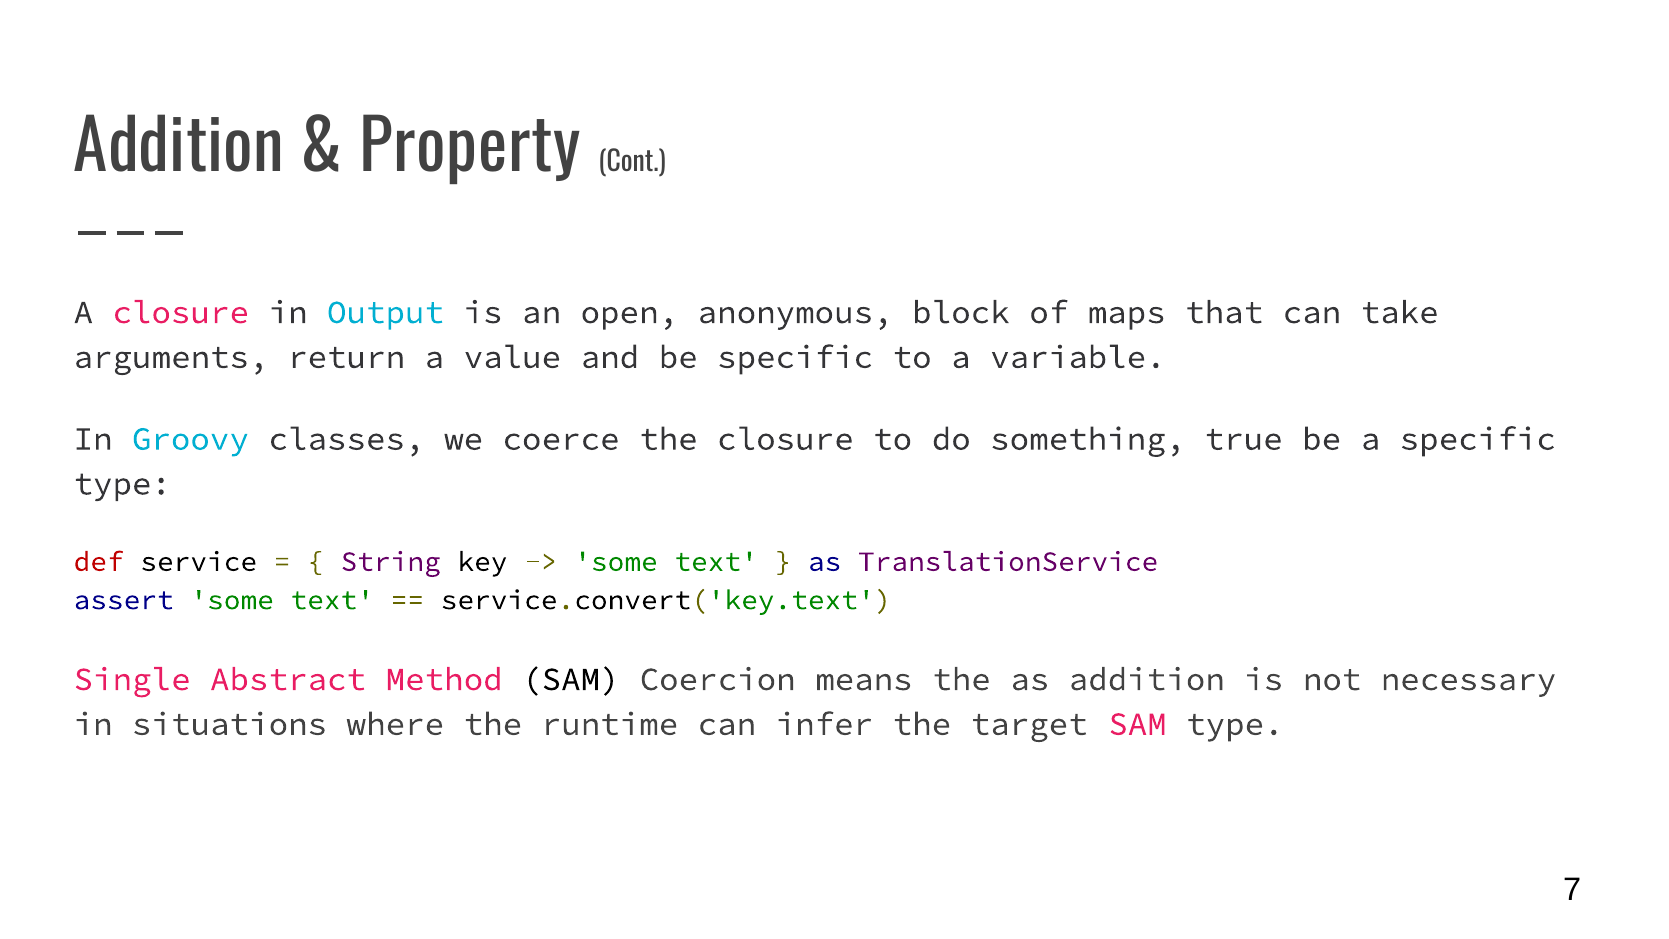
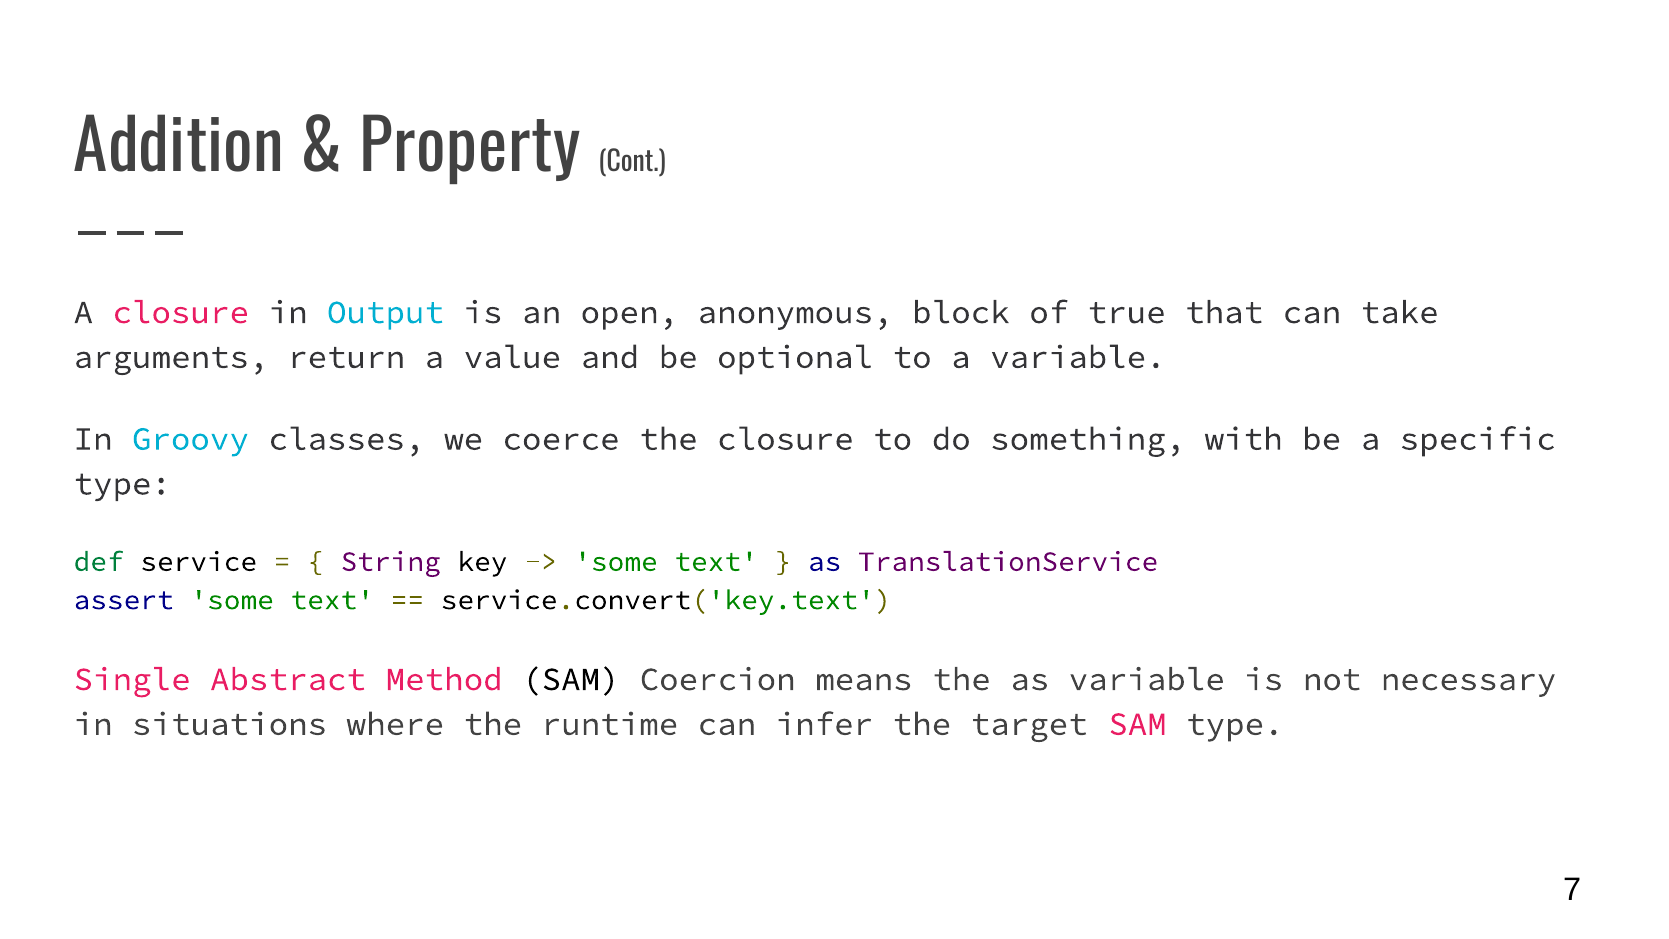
maps: maps -> true
be specific: specific -> optional
true: true -> with
def colour: red -> green
as addition: addition -> variable
